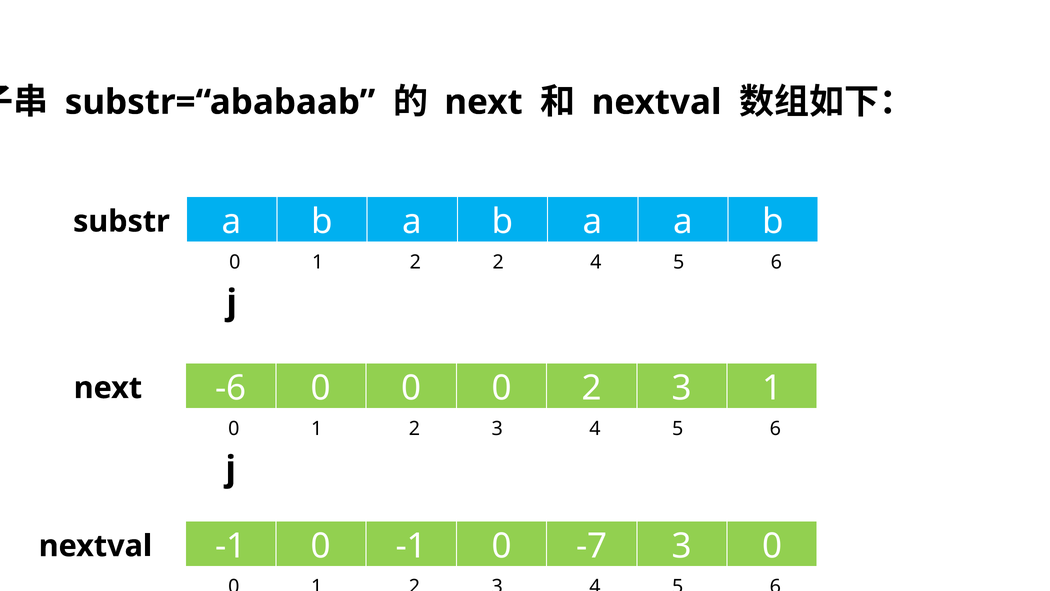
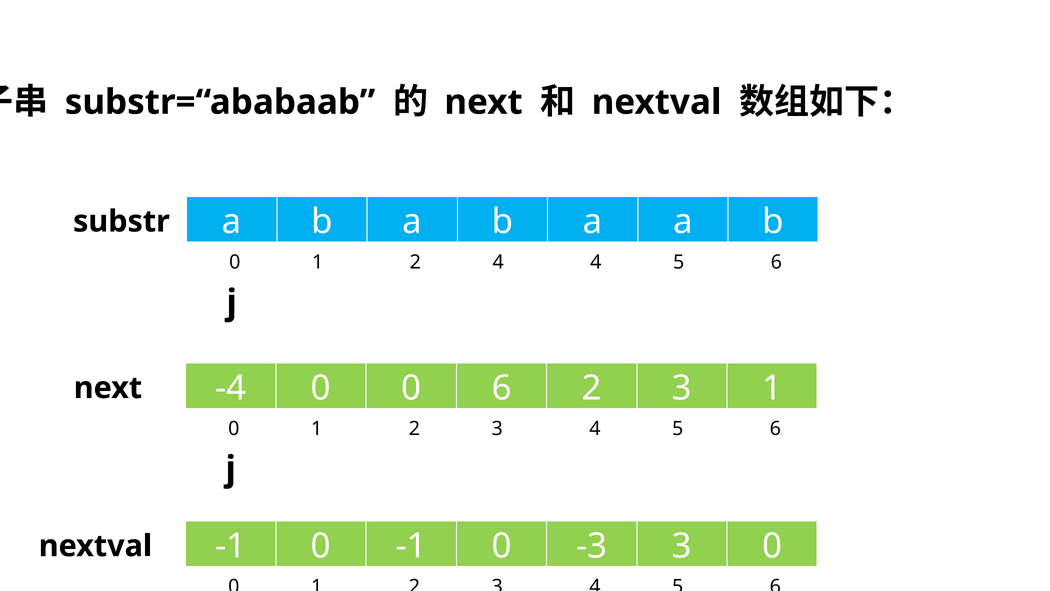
2 at (498, 262): 2 -> 4
-6: -6 -> -4
0 at (502, 388): 0 -> 6
-7: -7 -> -3
